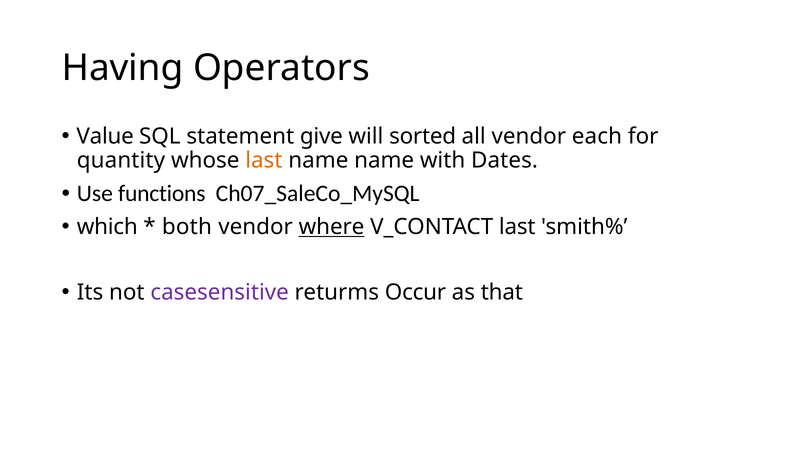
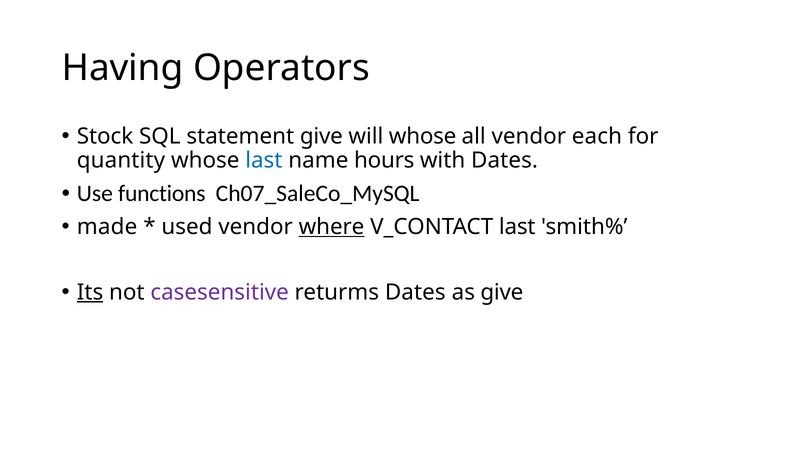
Value: Value -> Stock
will sorted: sorted -> whose
last at (264, 160) colour: orange -> blue
name name: name -> hours
which: which -> made
both: both -> used
Its underline: none -> present
returms Occur: Occur -> Dates
as that: that -> give
